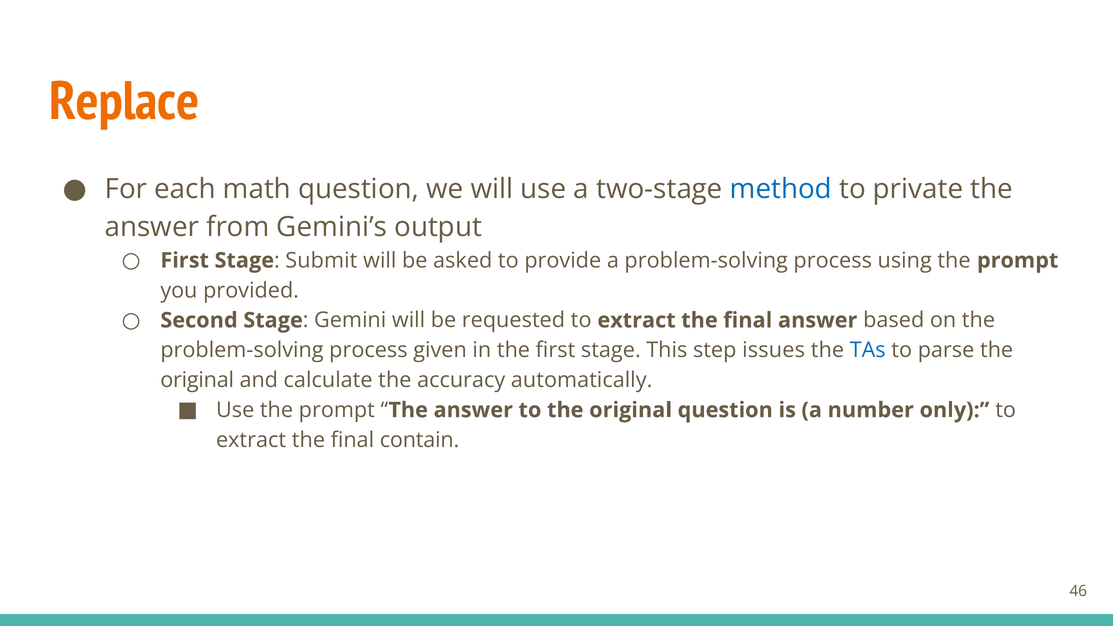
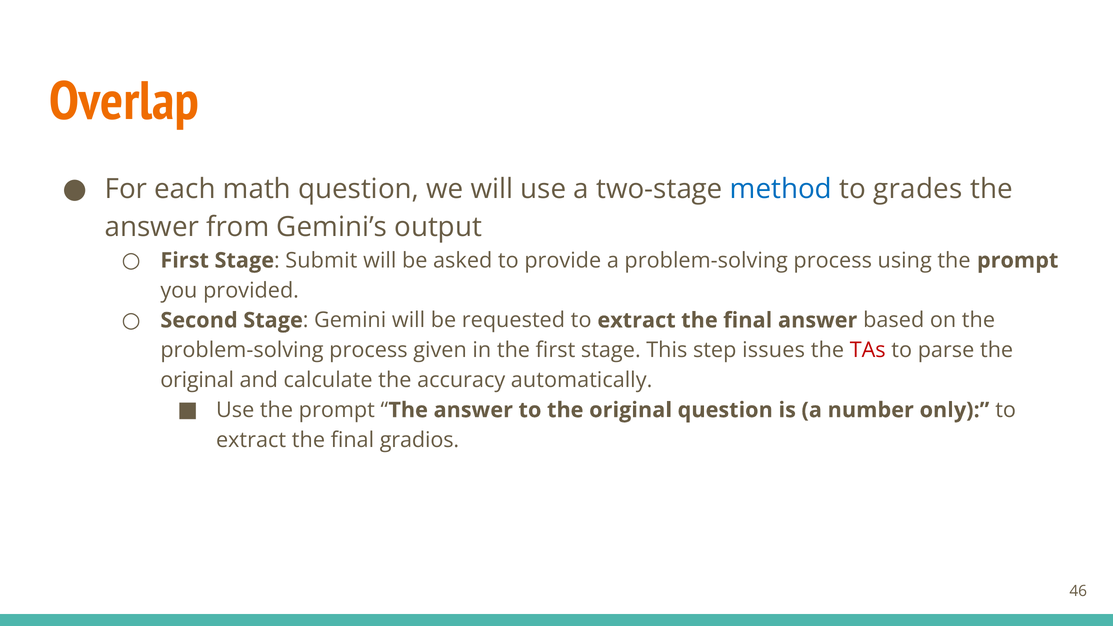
Replace: Replace -> Overlap
private: private -> grades
TAs colour: blue -> red
contain: contain -> gradios
